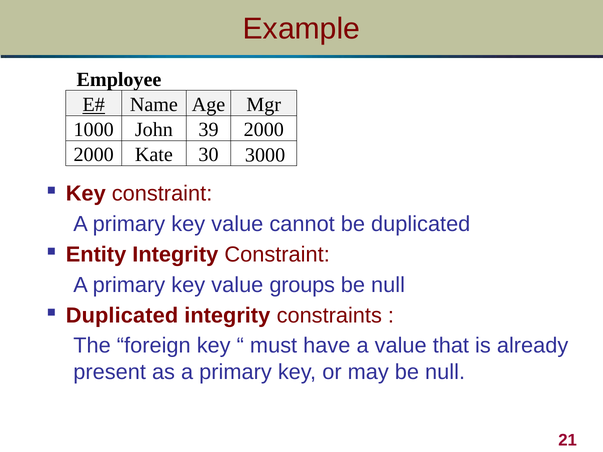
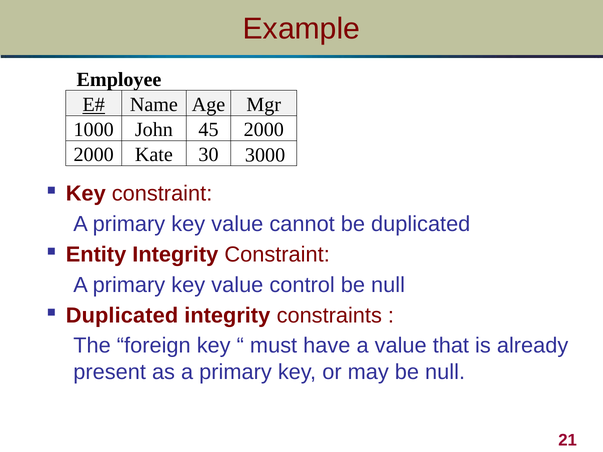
39: 39 -> 45
groups: groups -> control
